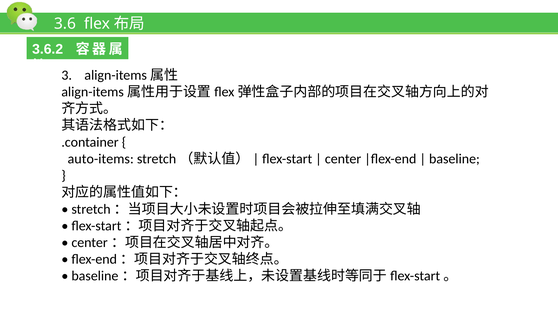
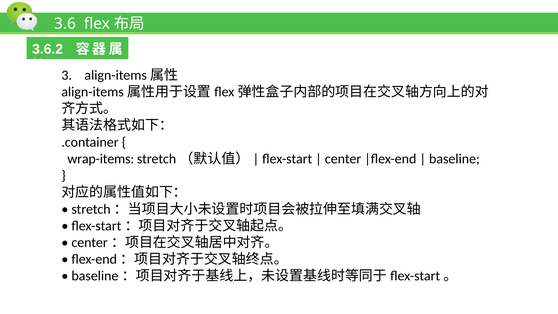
auto-items: auto-items -> wrap-items
